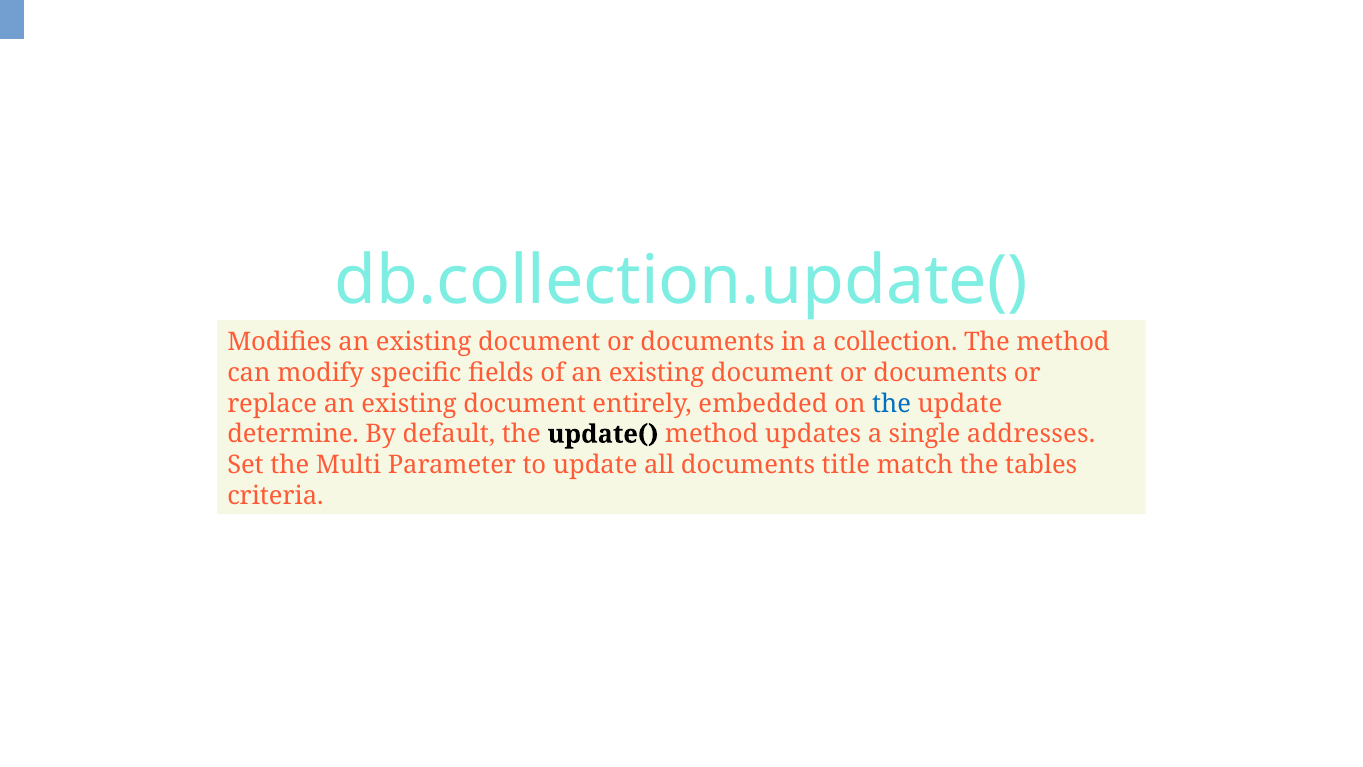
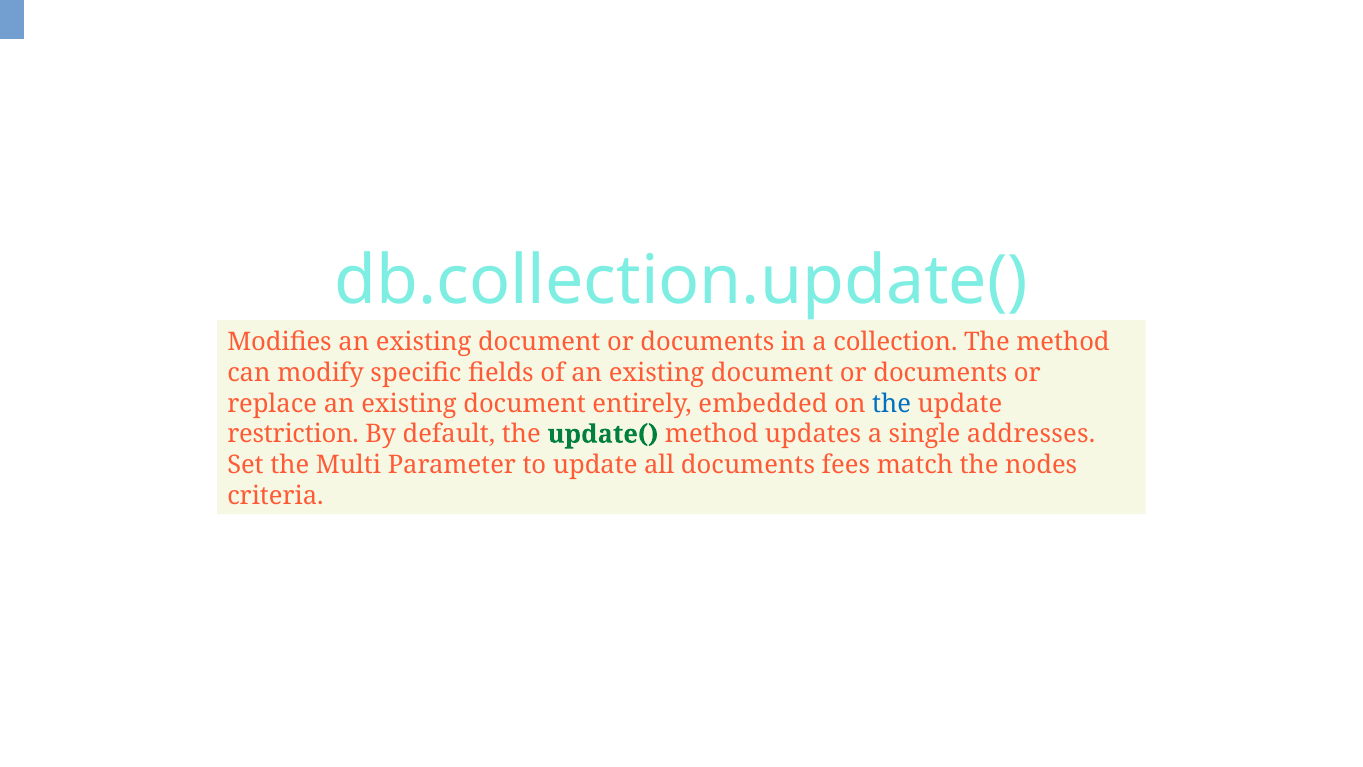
determine: determine -> restriction
update( colour: black -> green
title: title -> fees
tables: tables -> nodes
